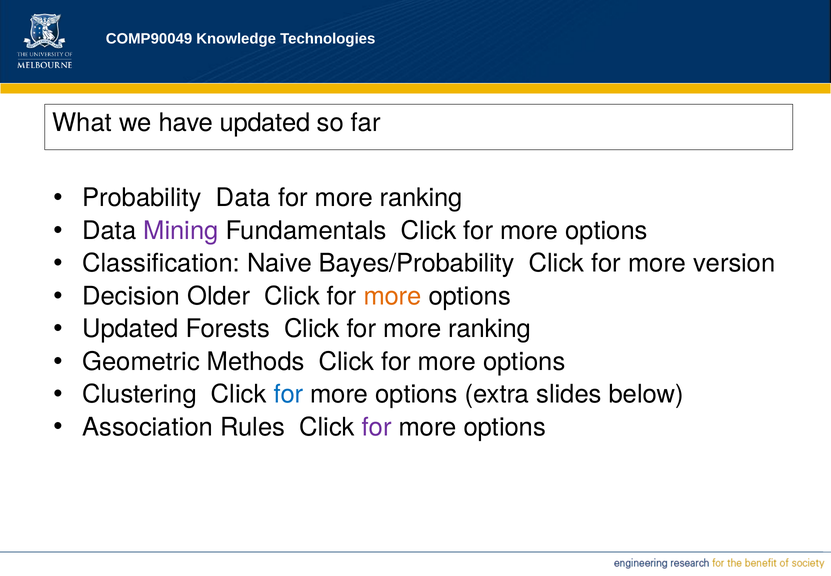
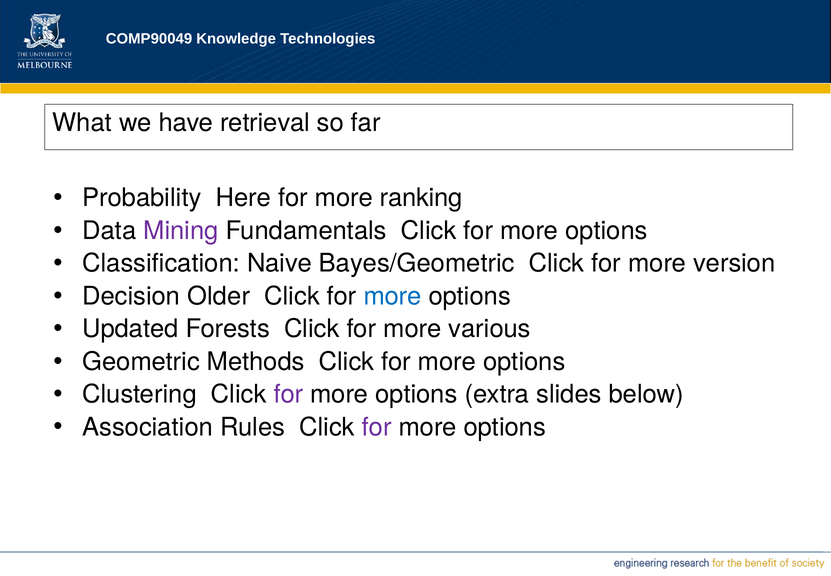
have updated: updated -> retrieval
Probability Data: Data -> Here
Bayes/Probability: Bayes/Probability -> Bayes/Geometric
more at (393, 296) colour: orange -> blue
Click for more ranking: ranking -> various
for at (288, 394) colour: blue -> purple
